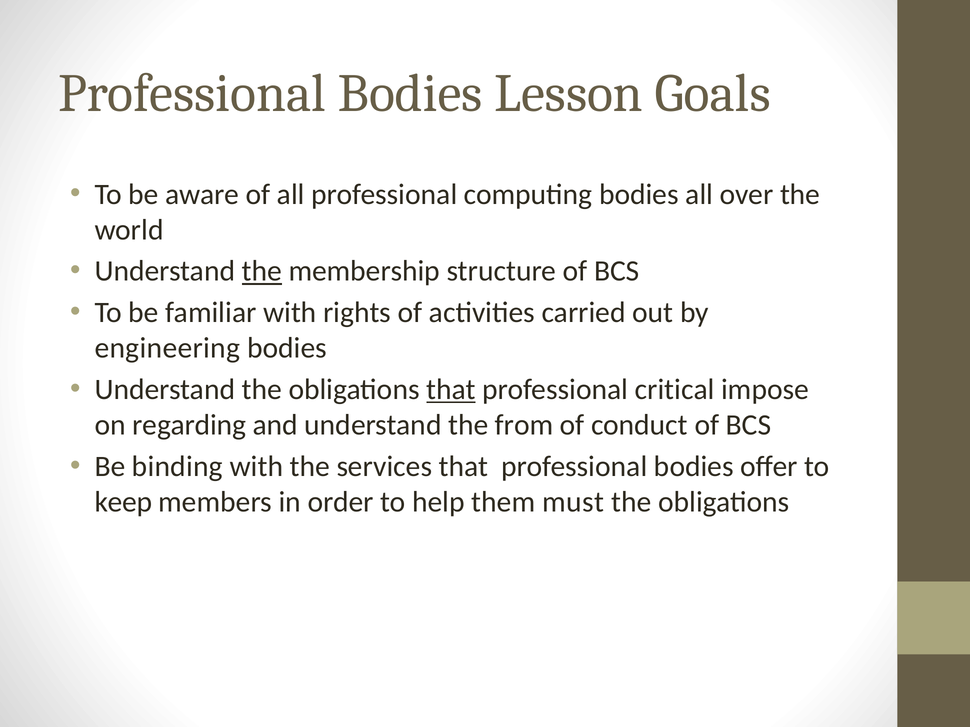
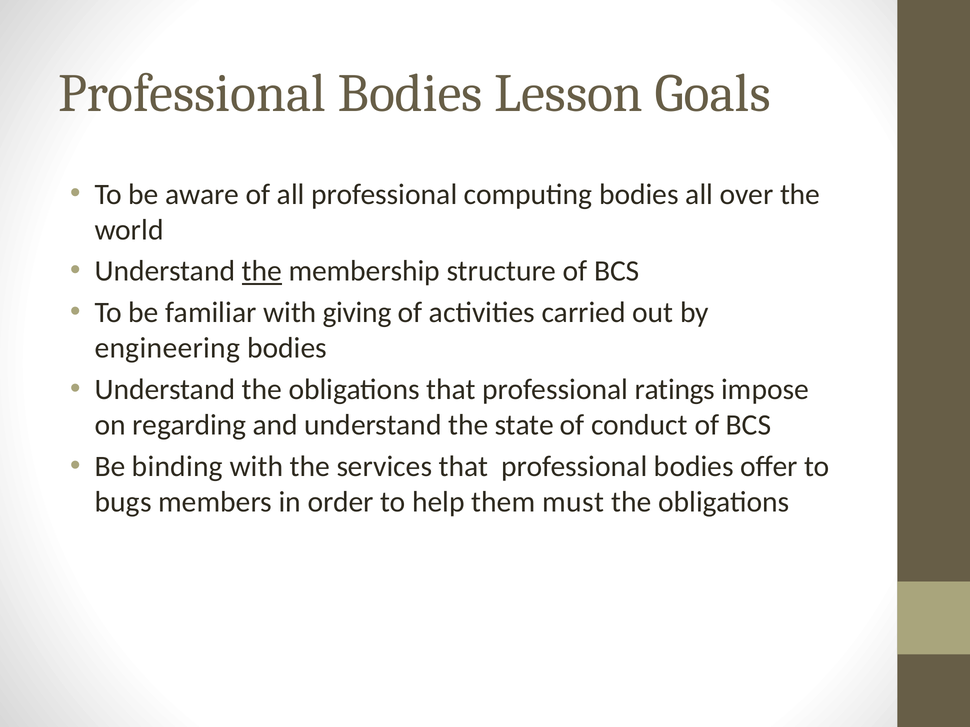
rights: rights -> giving
that at (451, 390) underline: present -> none
critical: critical -> ratings
from: from -> state
keep: keep -> bugs
